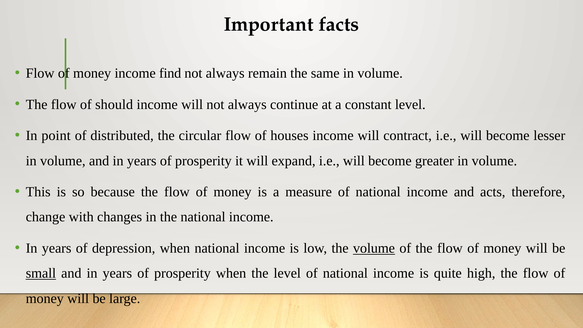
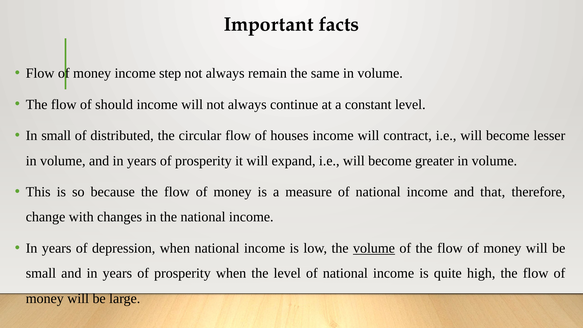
find: find -> step
In point: point -> small
acts: acts -> that
small at (41, 273) underline: present -> none
